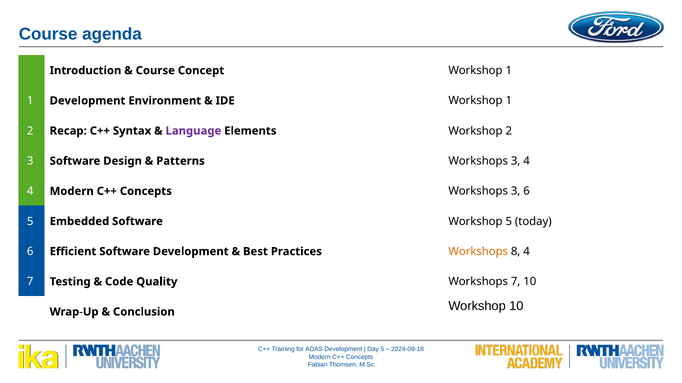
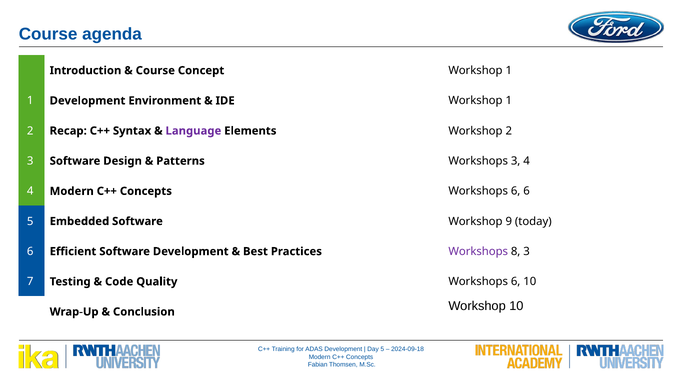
Concepts Workshops 3: 3 -> 6
Workshop 5: 5 -> 9
Workshops at (478, 252) colour: orange -> purple
8 4: 4 -> 3
Quality Workshops 7: 7 -> 6
